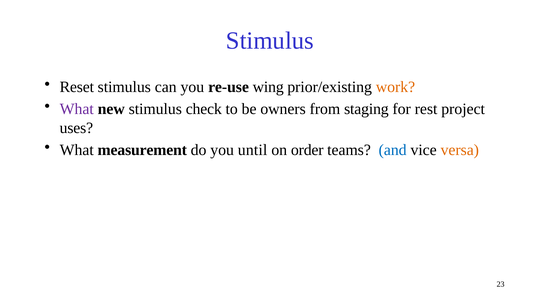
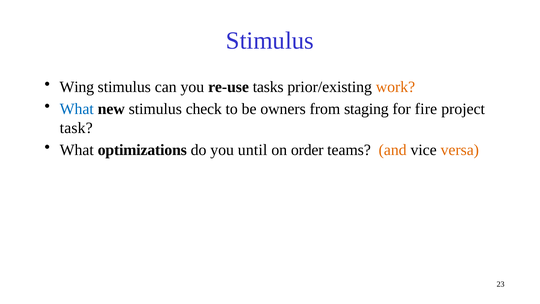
Reset: Reset -> Wing
wing: wing -> tasks
What at (77, 109) colour: purple -> blue
rest: rest -> fire
uses: uses -> task
measurement: measurement -> optimizations
and colour: blue -> orange
